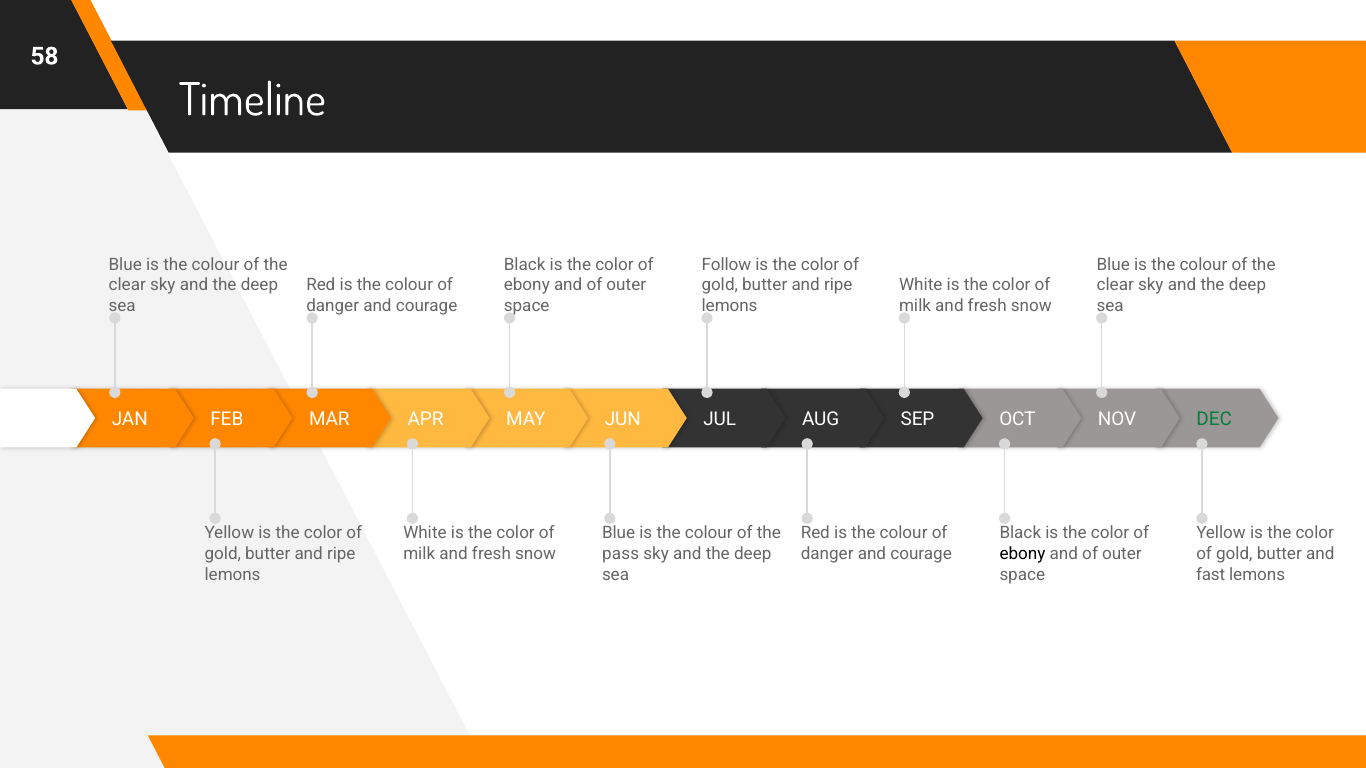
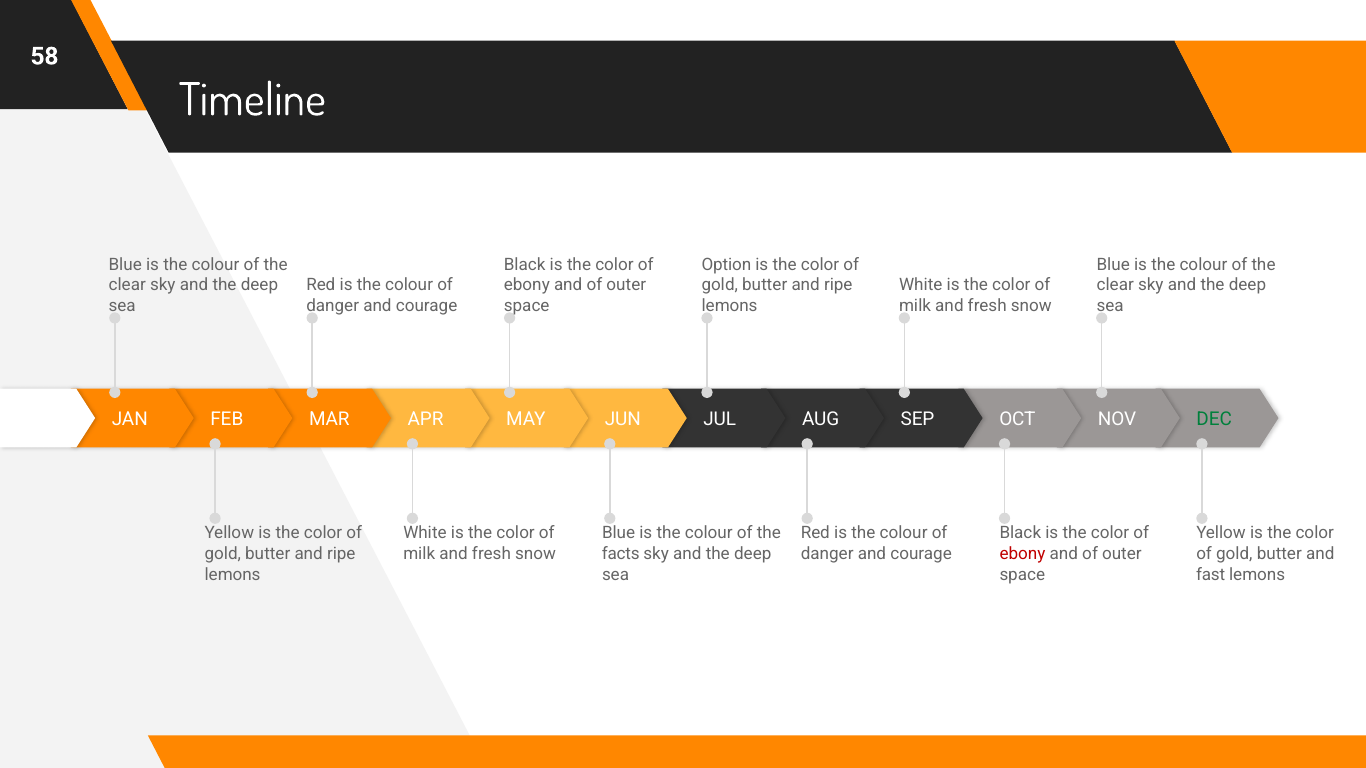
Follow: Follow -> Option
pass: pass -> facts
ebony at (1023, 554) colour: black -> red
